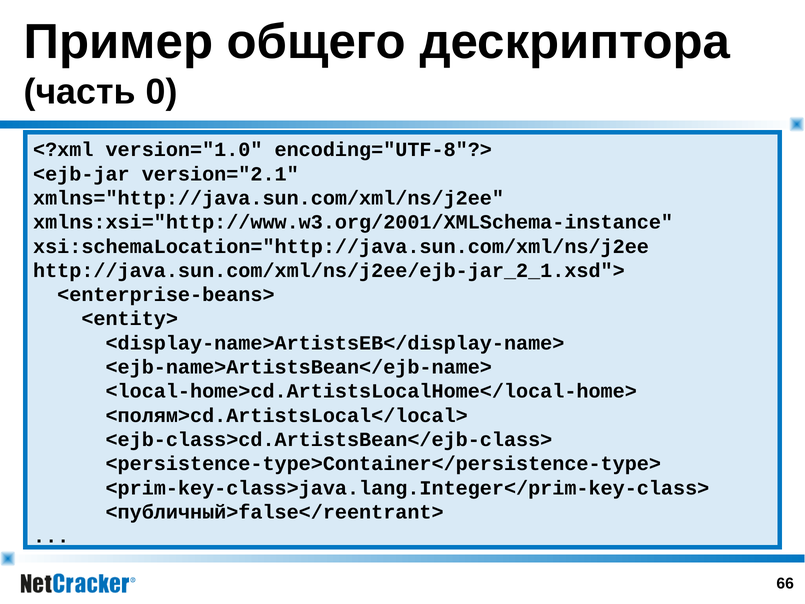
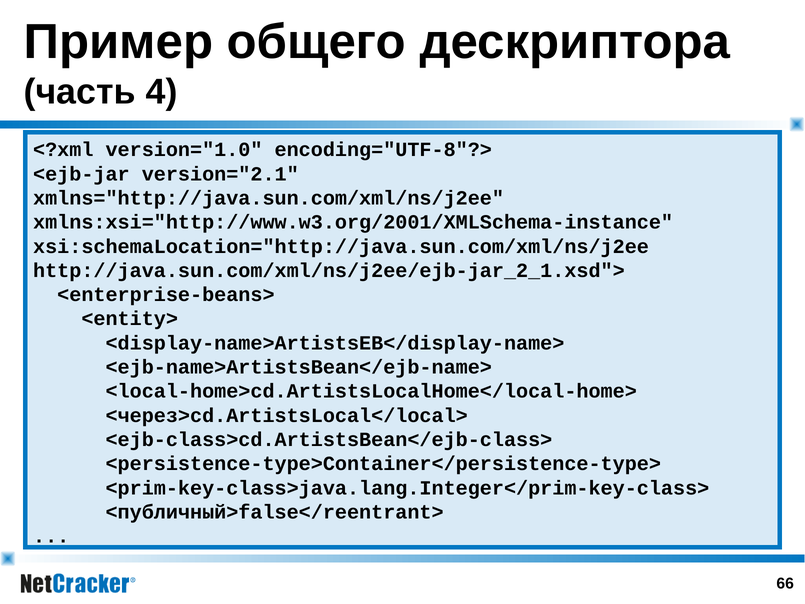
0: 0 -> 4
<полям>cd.ArtistsLocal</local>: <полям>cd.ArtistsLocal</local> -> <через>cd.ArtistsLocal</local>
